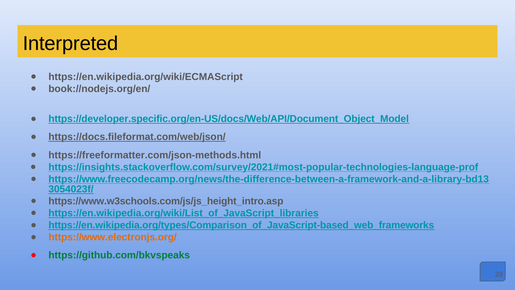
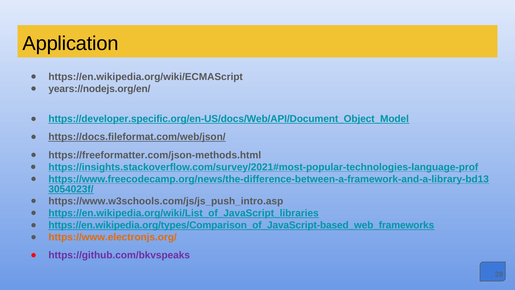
Interpreted: Interpreted -> Application
book://nodejs.org/en/: book://nodejs.org/en/ -> years://nodejs.org/en/
https://www.w3schools.com/js/js_height_intro.asp: https://www.w3schools.com/js/js_height_intro.asp -> https://www.w3schools.com/js/js_push_intro.asp
https://github.com/bkvspeaks colour: green -> purple
